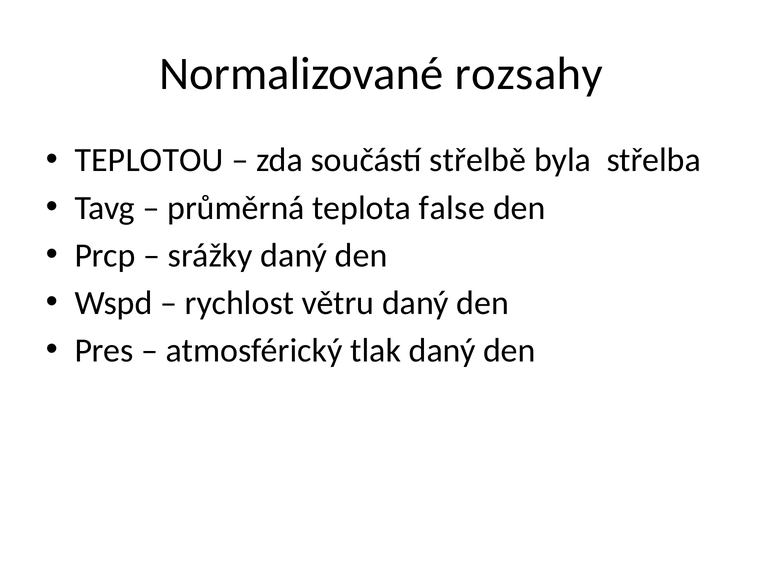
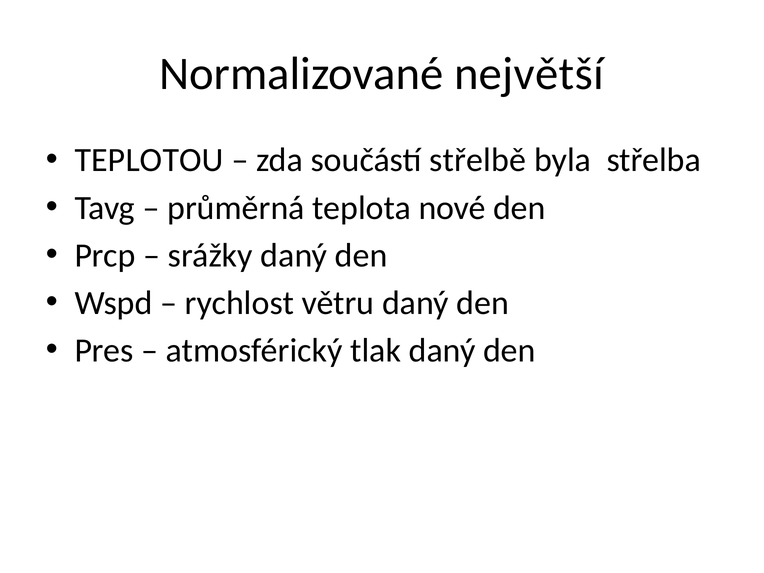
rozsahy: rozsahy -> největší
false: false -> nové
